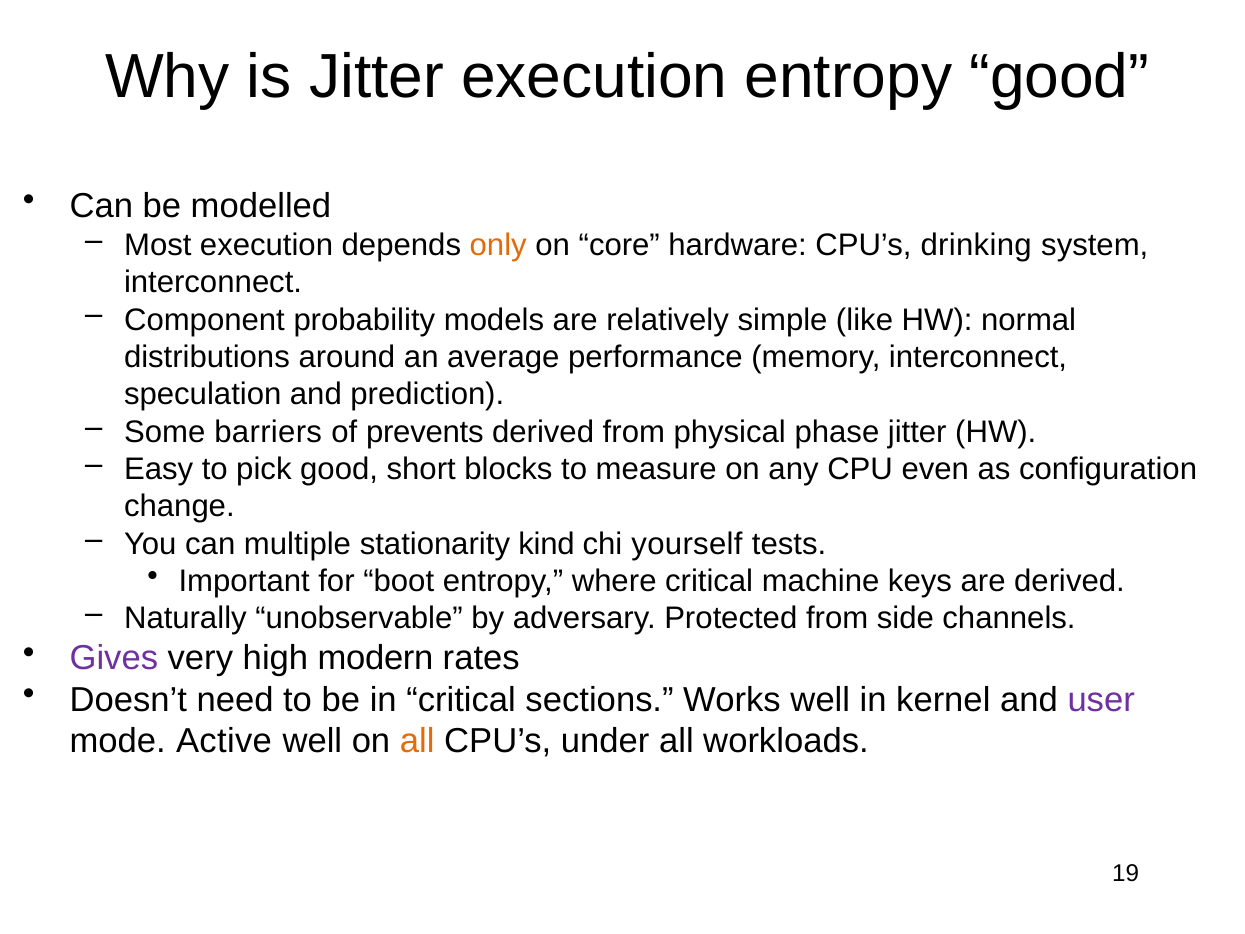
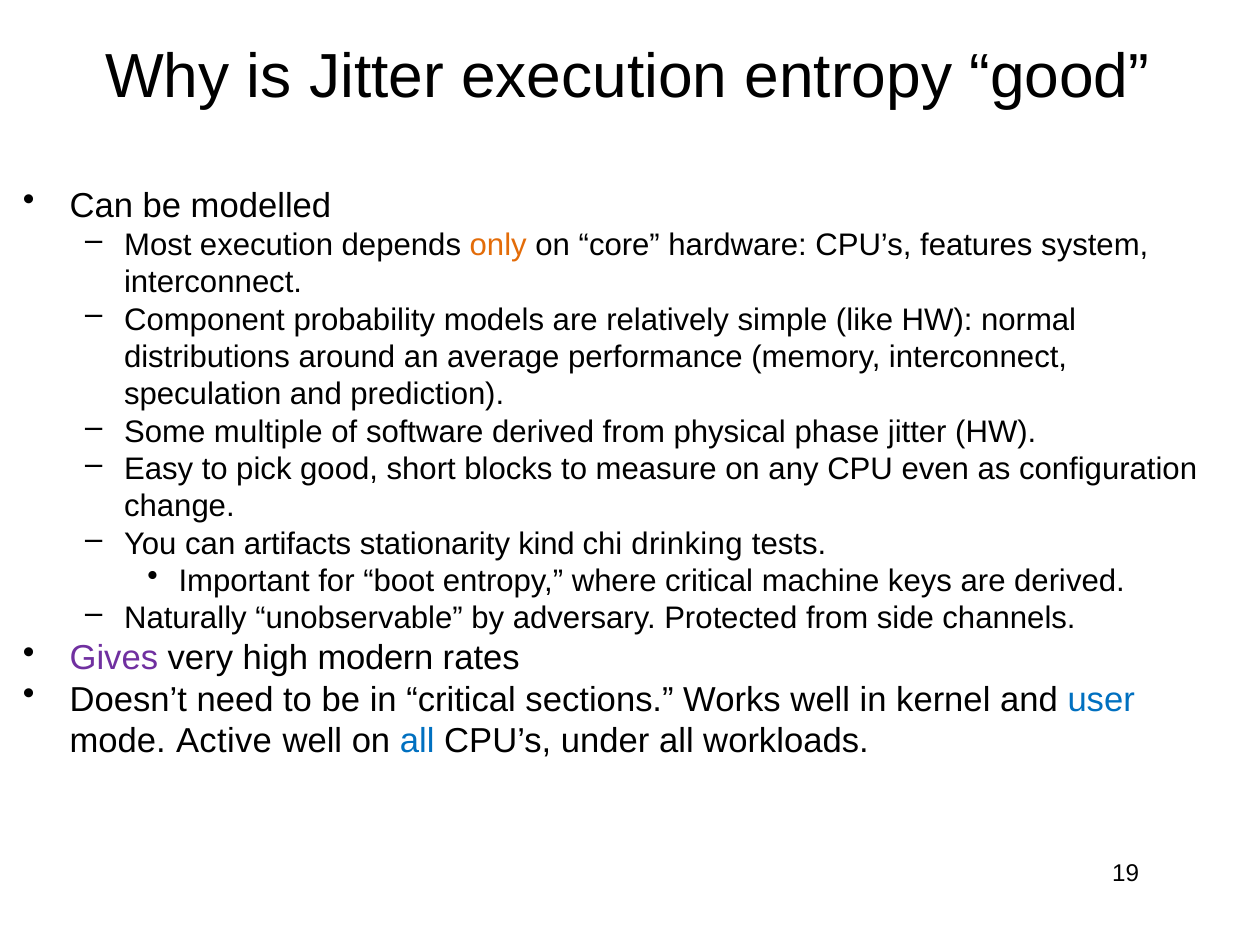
drinking: drinking -> features
barriers: barriers -> multiple
prevents: prevents -> software
multiple: multiple -> artifacts
yourself: yourself -> drinking
user colour: purple -> blue
all at (417, 741) colour: orange -> blue
